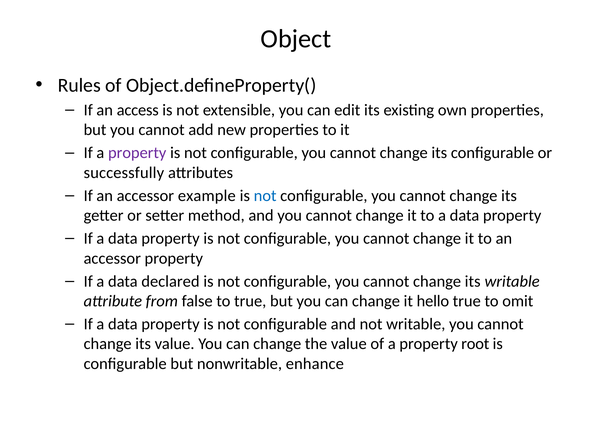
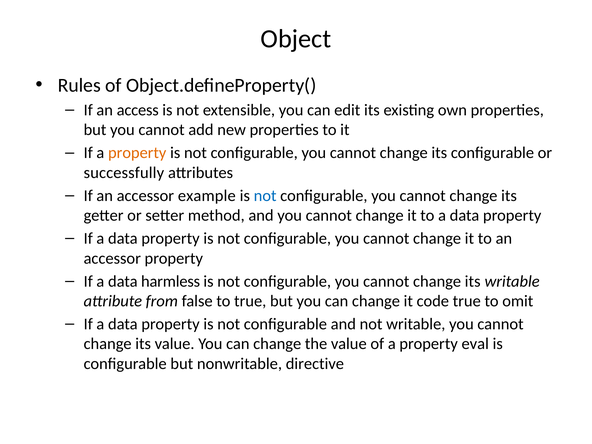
property at (137, 153) colour: purple -> orange
declared: declared -> harmless
hello: hello -> code
root: root -> eval
enhance: enhance -> directive
